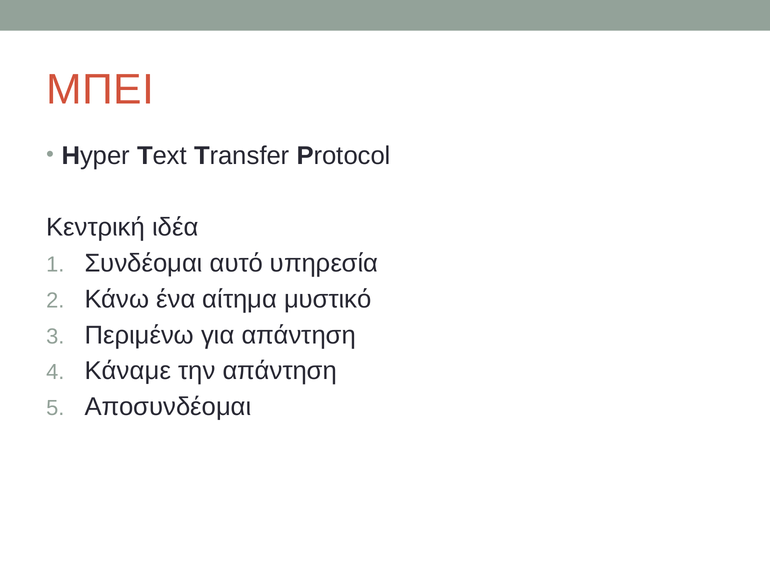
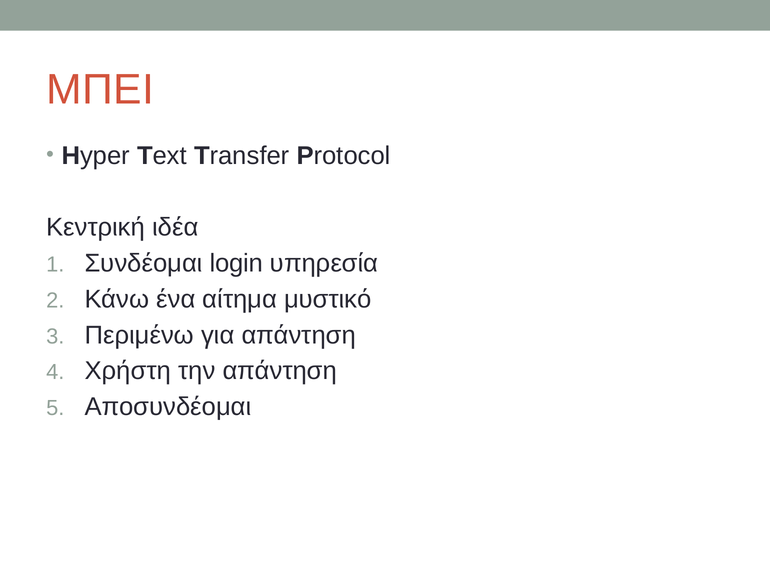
αυτό: αυτό -> login
Κάναμε: Κάναμε -> Χρήστη
